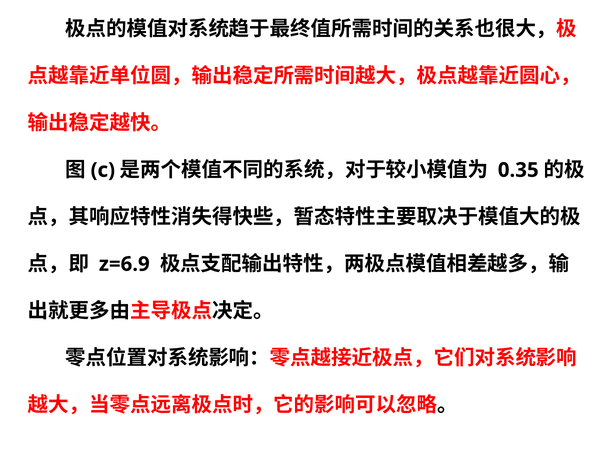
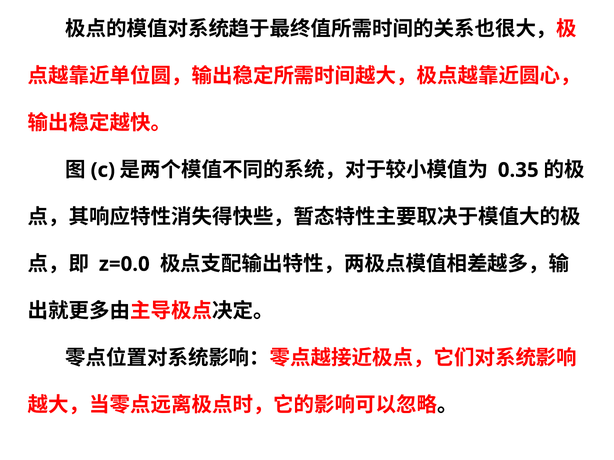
z=6.9: z=6.9 -> z=0.0
